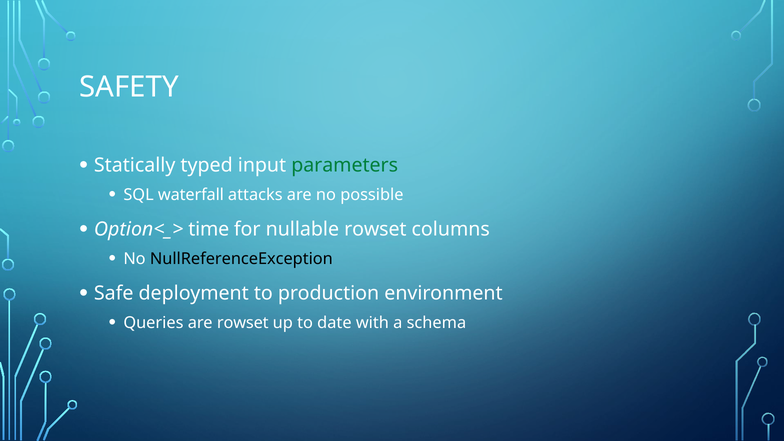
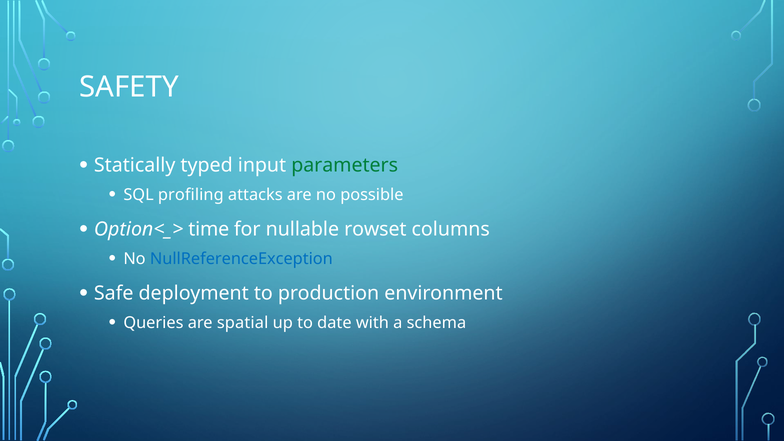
waterfall: waterfall -> profiling
NullReferenceException colour: black -> blue
are rowset: rowset -> spatial
